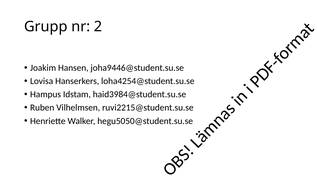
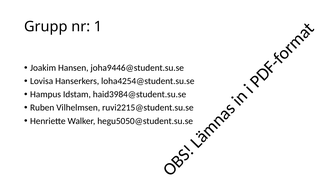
2: 2 -> 1
